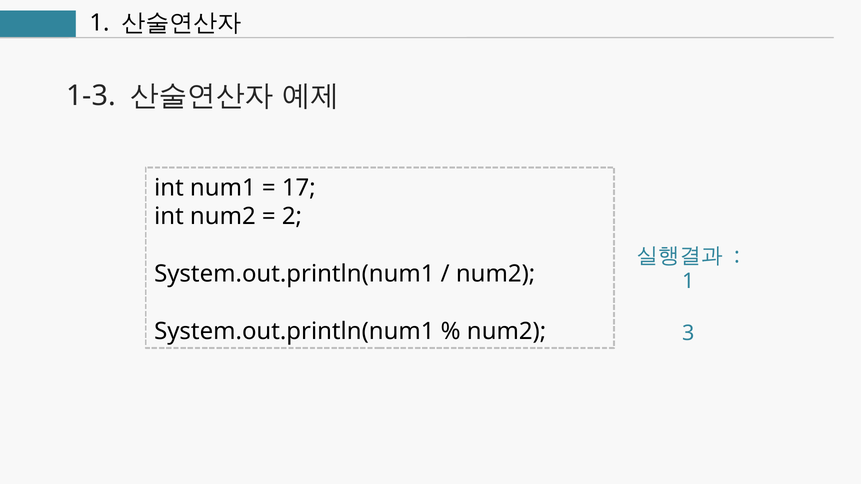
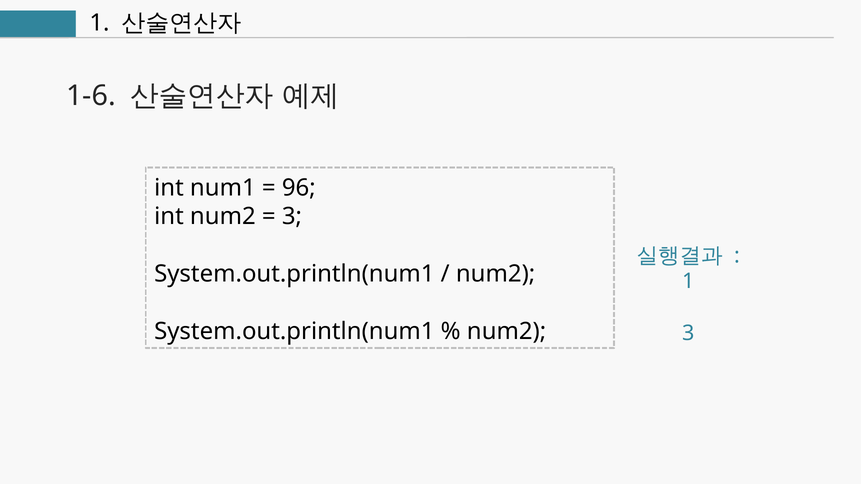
1-3: 1-3 -> 1-6
17: 17 -> 96
2 at (292, 217): 2 -> 3
